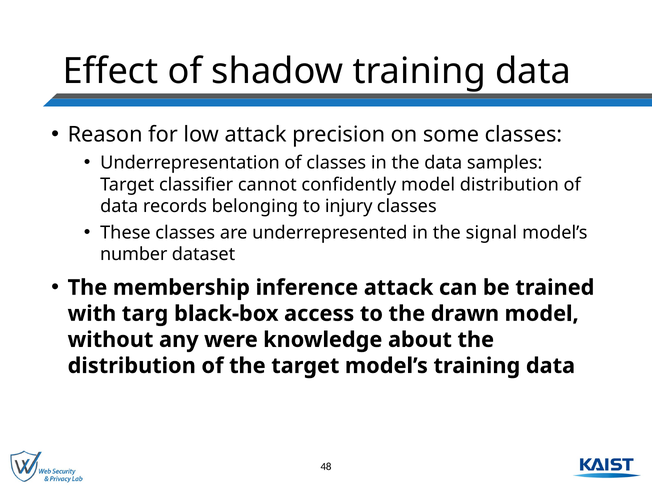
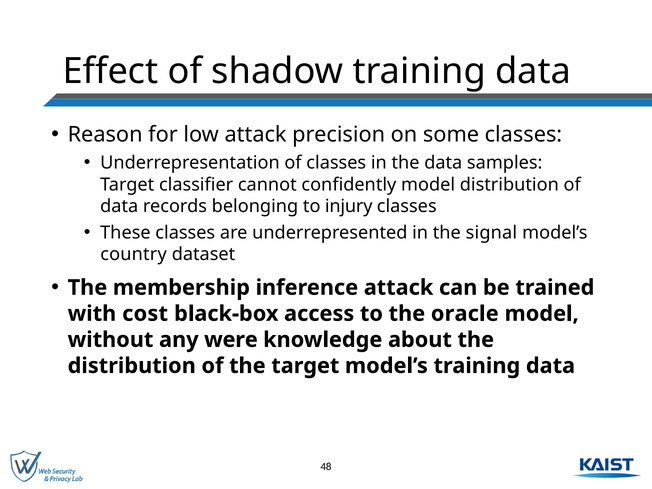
number: number -> country
targ: targ -> cost
drawn: drawn -> oracle
